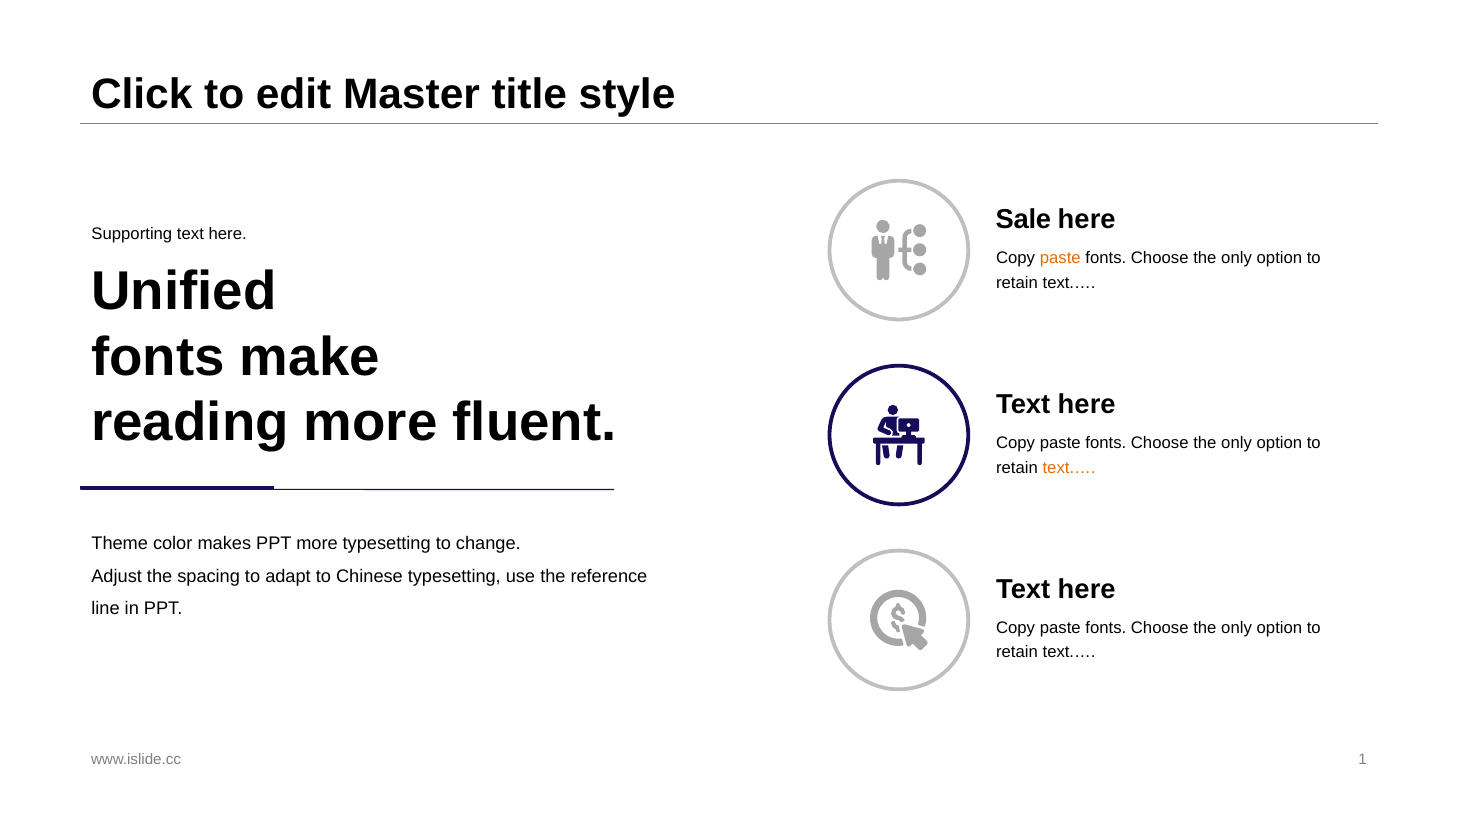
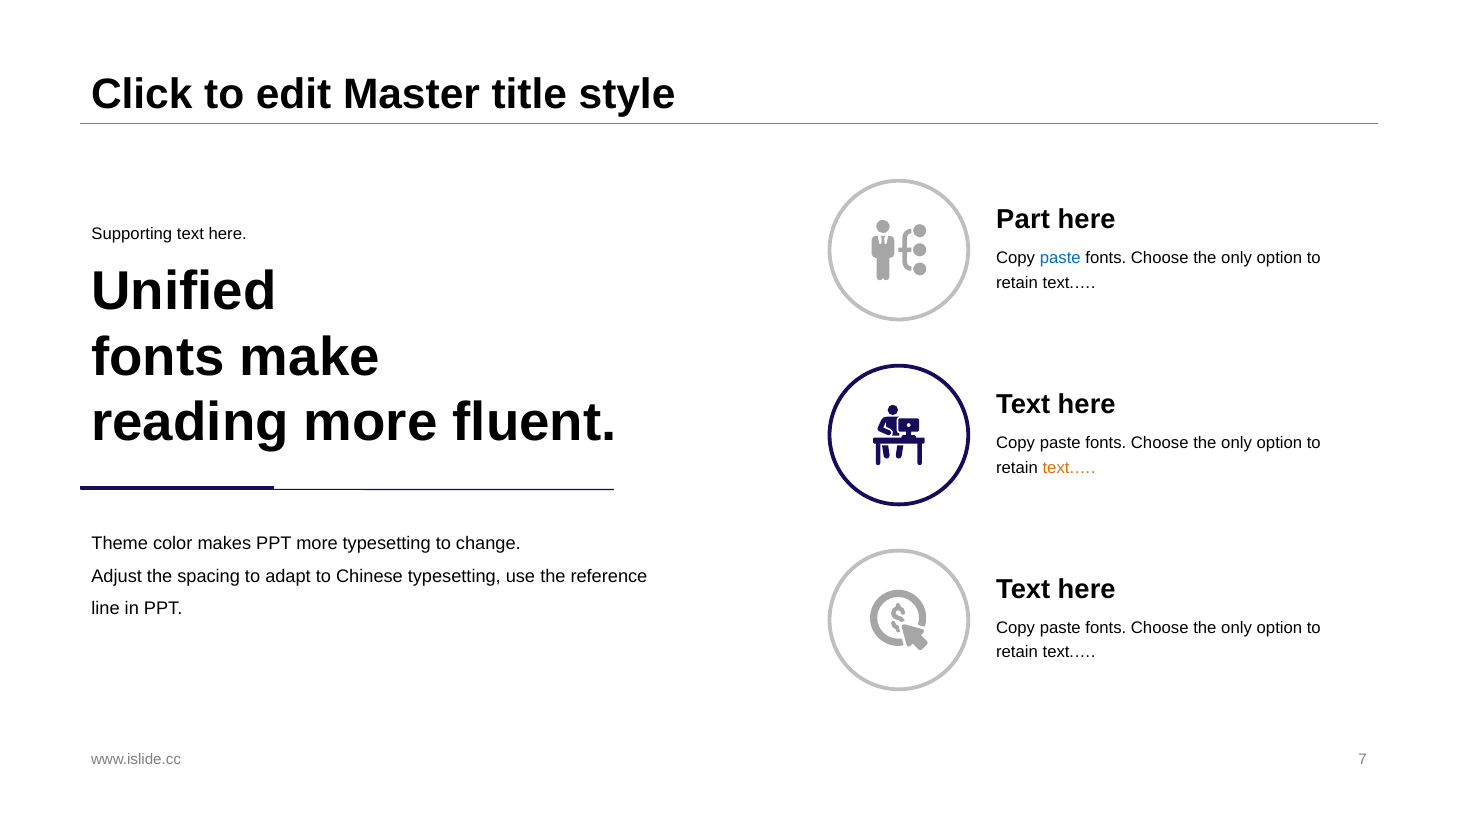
Sale: Sale -> Part
paste at (1060, 258) colour: orange -> blue
1: 1 -> 7
